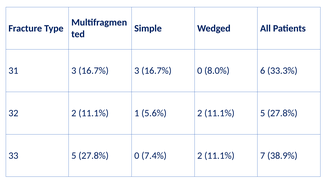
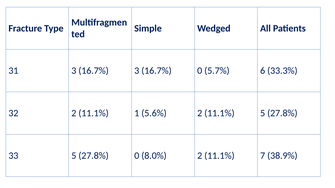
8.0%: 8.0% -> 5.7%
7.4%: 7.4% -> 8.0%
